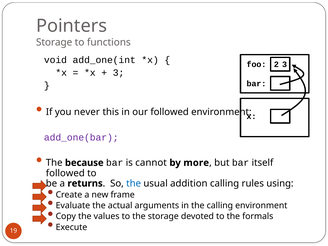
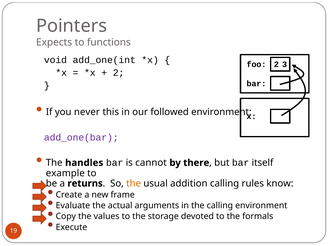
Storage at (54, 42): Storage -> Expects
3 at (119, 73): 3 -> 2
because: because -> handles
more: more -> there
followed at (65, 173): followed -> example
the at (134, 183) colour: blue -> orange
using: using -> know
